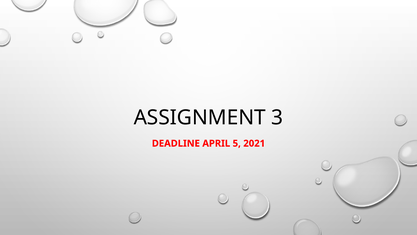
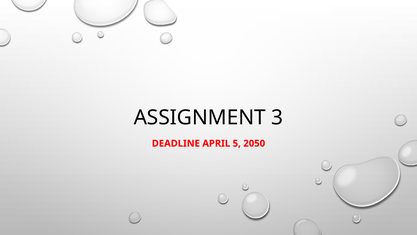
2021: 2021 -> 2050
